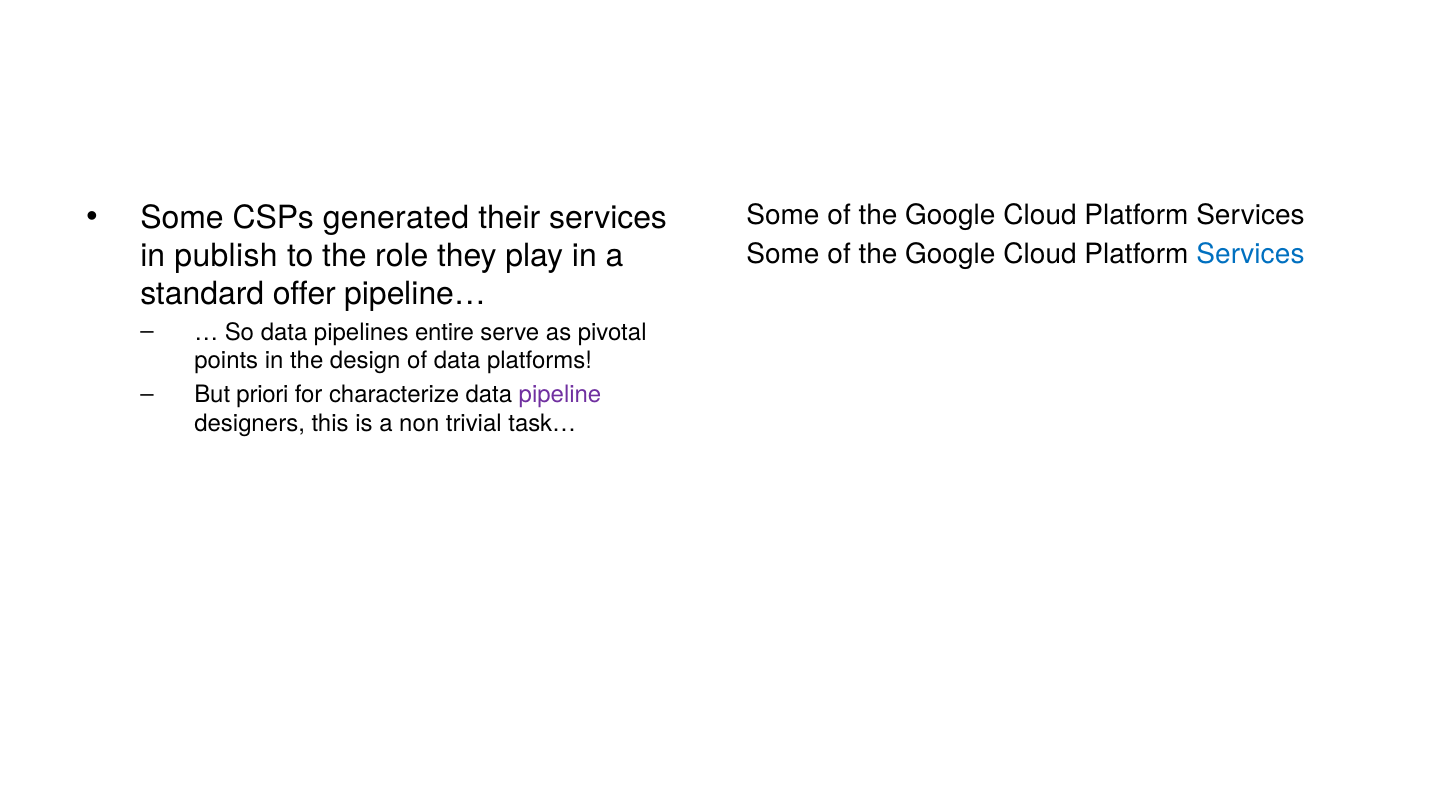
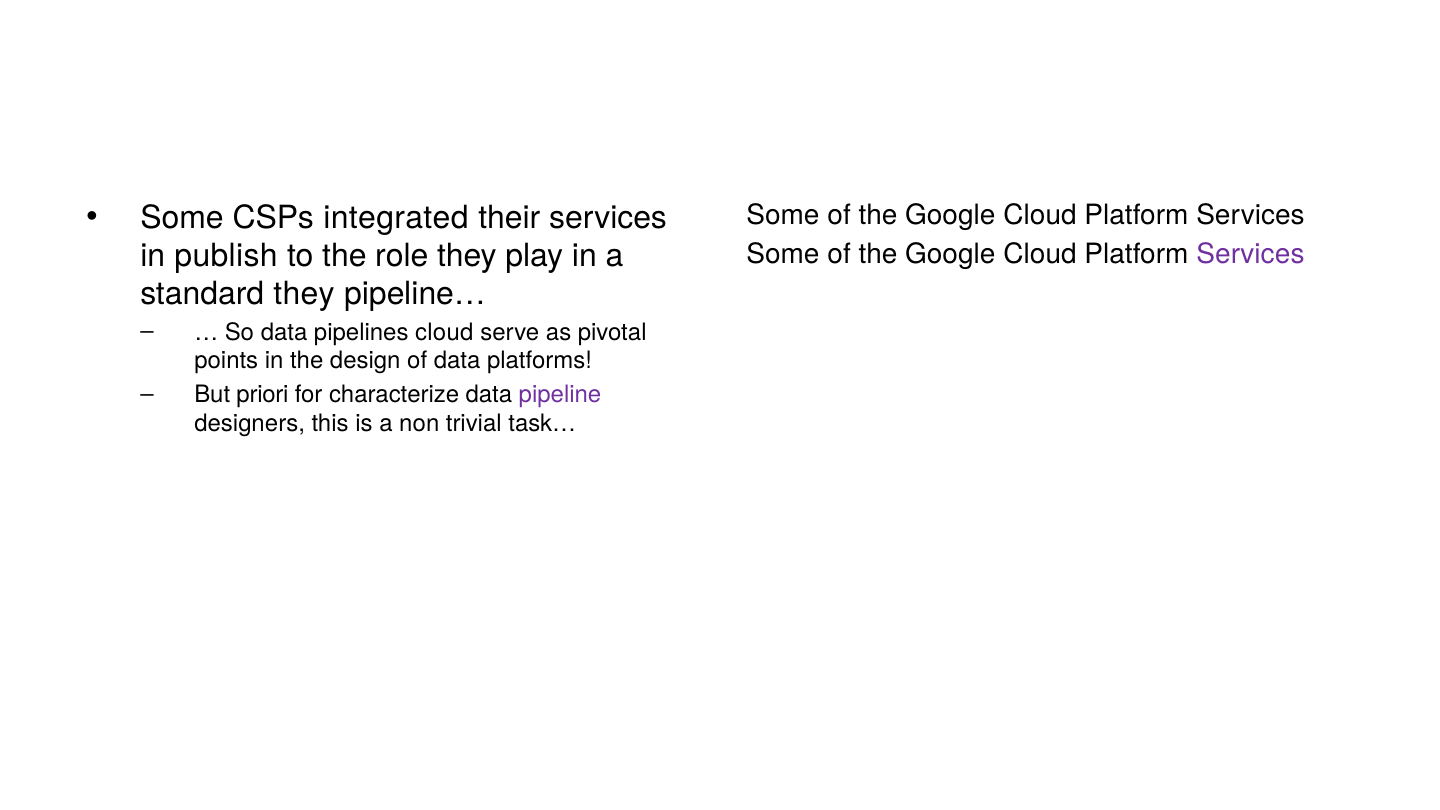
generated: generated -> integrated
Services at (1250, 254) colour: blue -> purple
standard offer: offer -> they
pipelines entire: entire -> cloud
